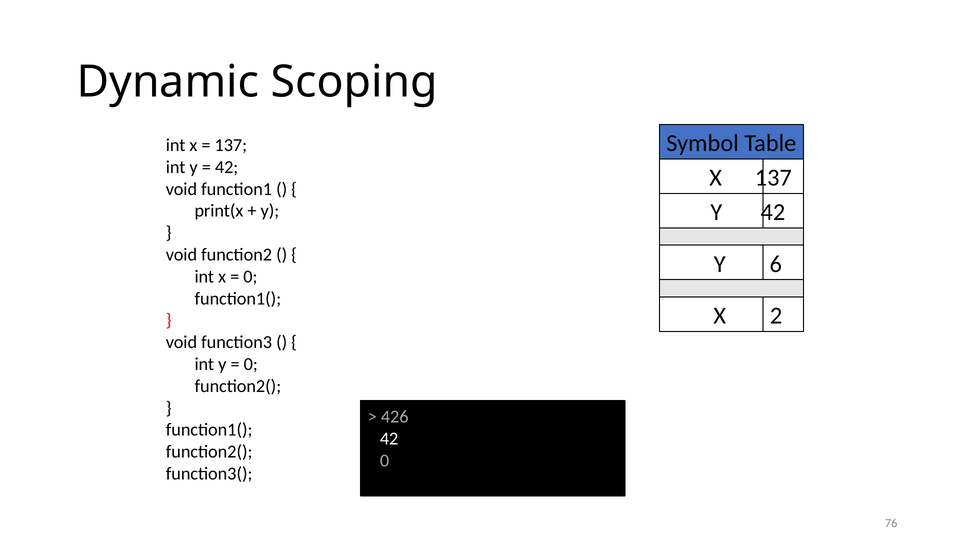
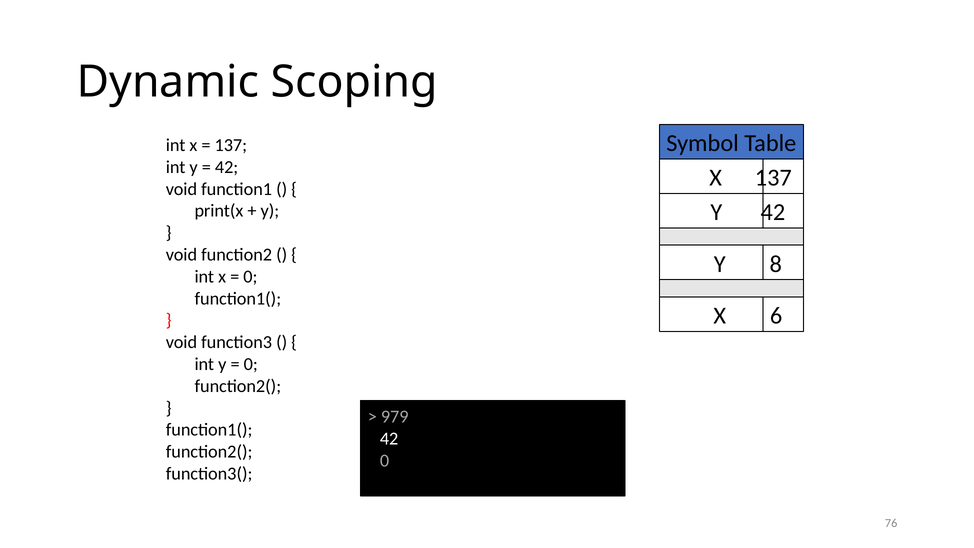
6: 6 -> 8
2: 2 -> 6
426: 426 -> 979
